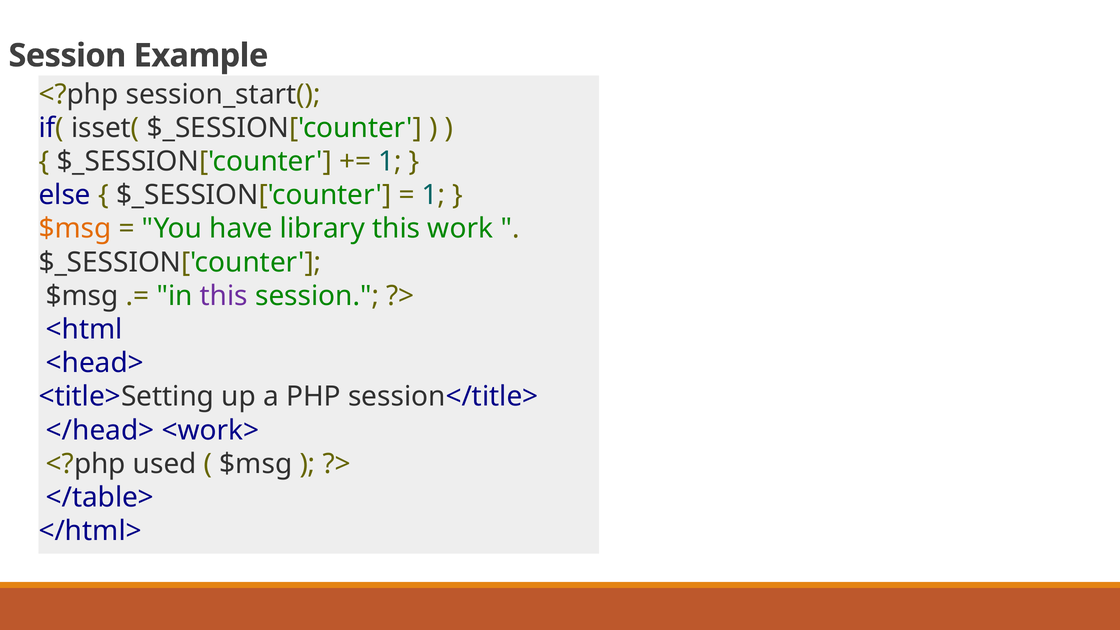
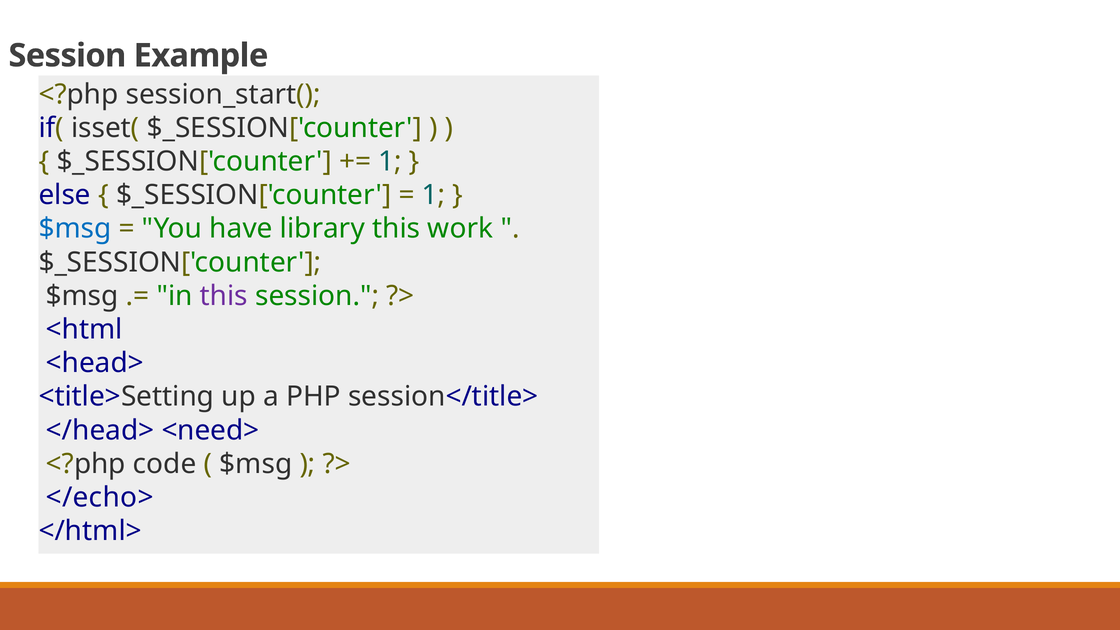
$msg at (75, 229) colour: orange -> blue
<work>: <work> -> <need>
used: used -> code
</table>: </table> -> </echo>
